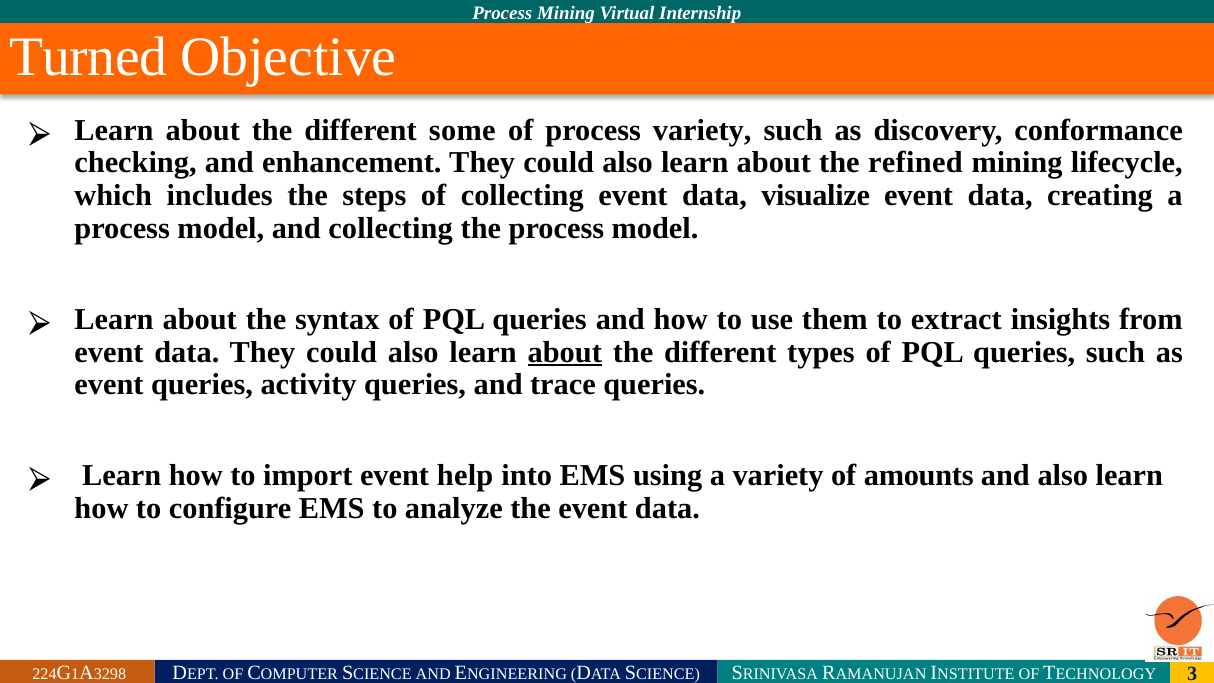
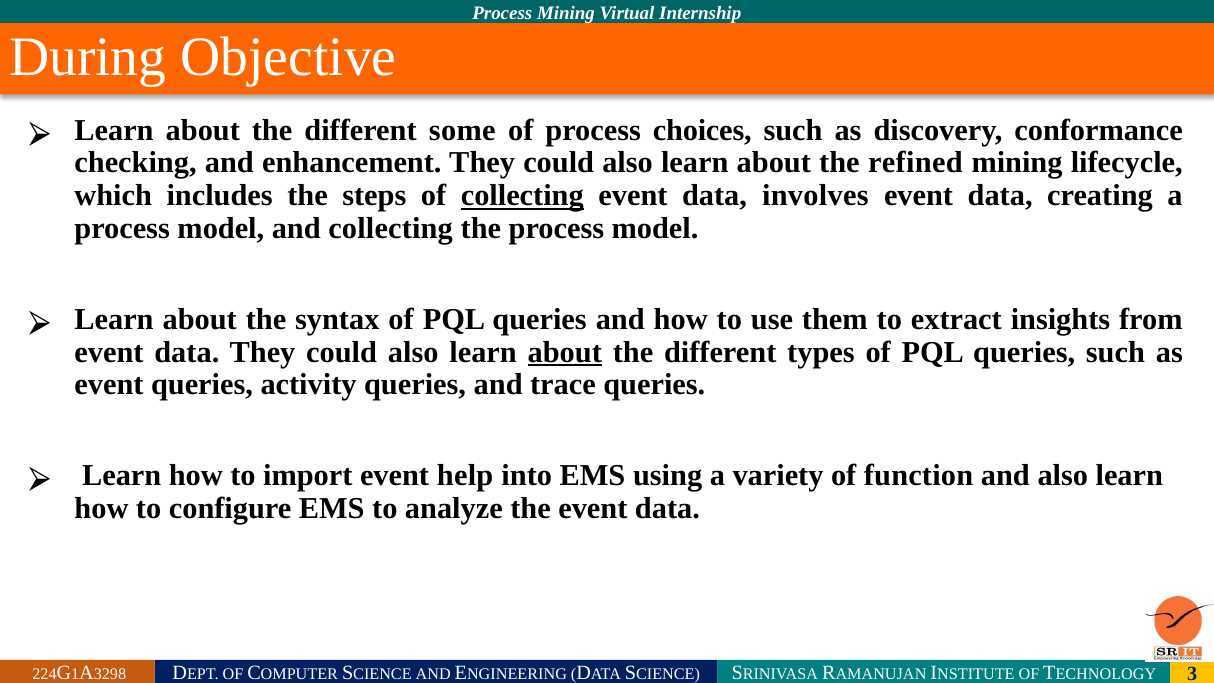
Turned: Turned -> During
process variety: variety -> choices
collecting at (522, 196) underline: none -> present
visualize: visualize -> involves
amounts: amounts -> function
